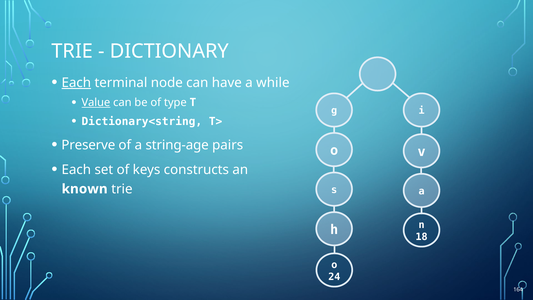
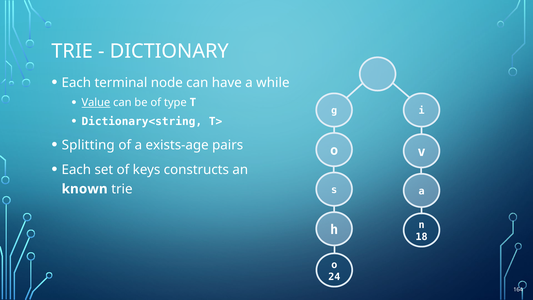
Each at (76, 83) underline: present -> none
Preserve: Preserve -> Splitting
string-age: string-age -> exists-age
